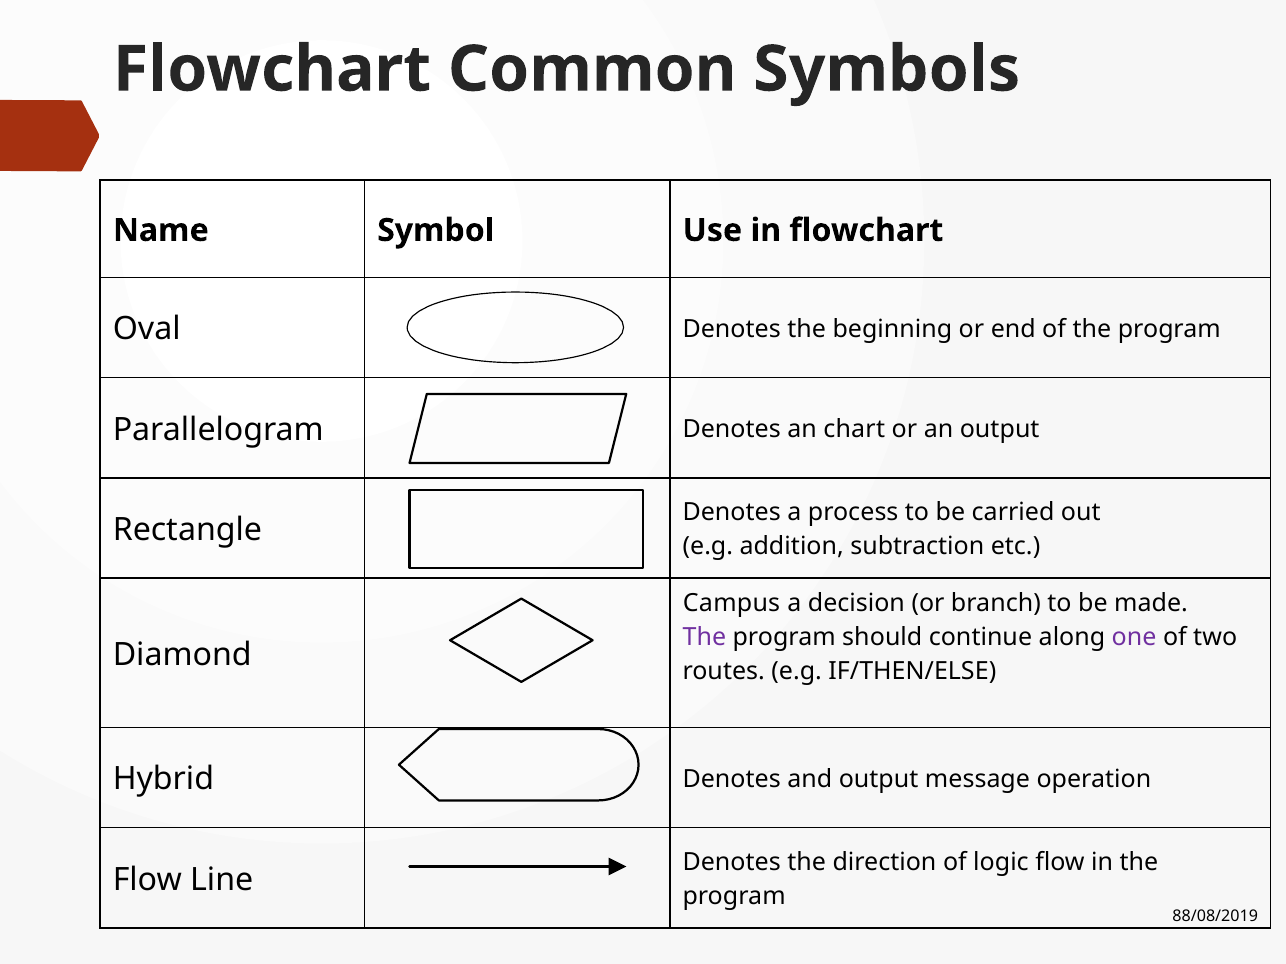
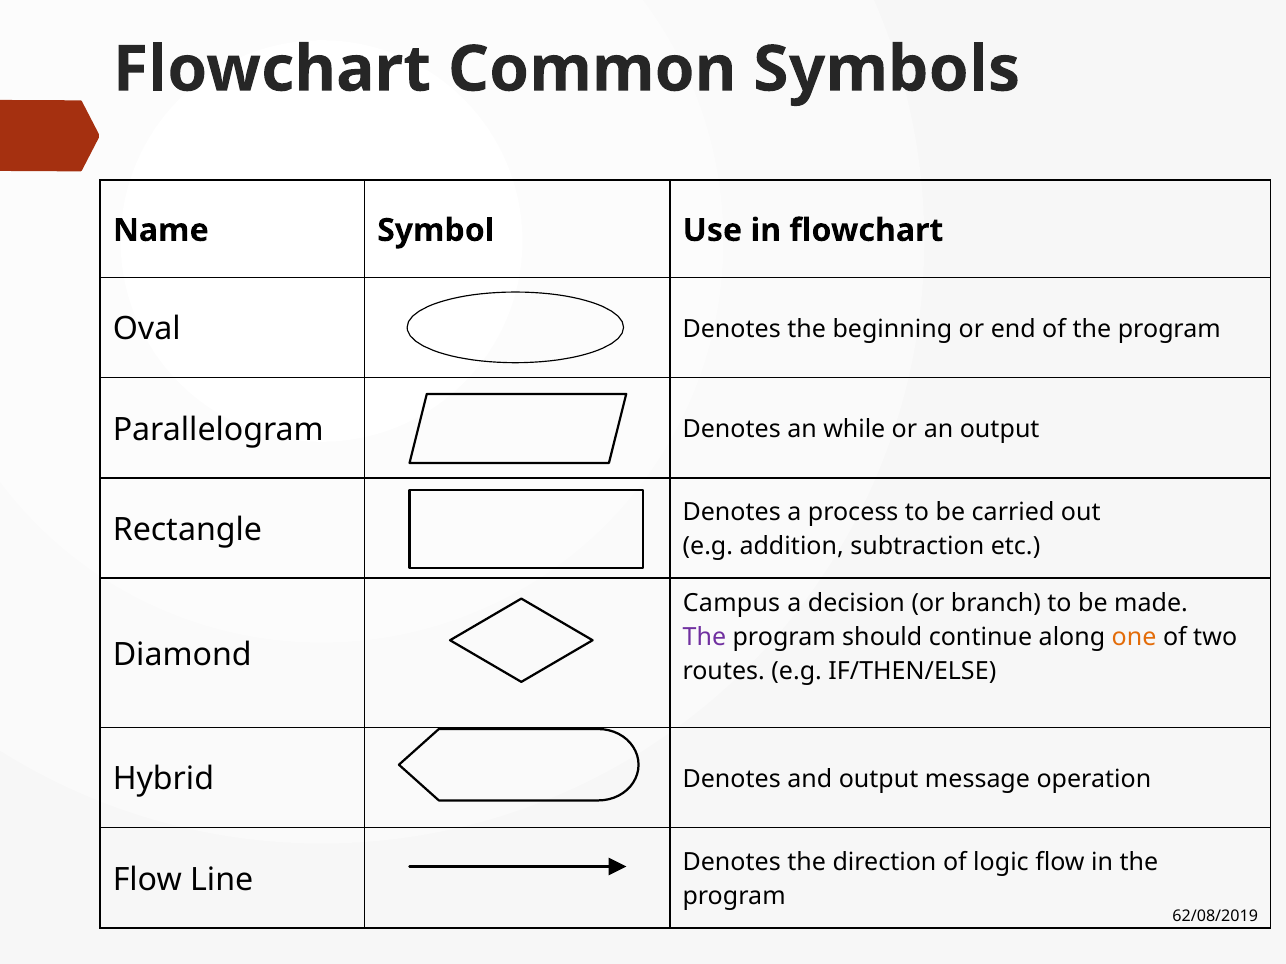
chart: chart -> while
one colour: purple -> orange
88/08/2019: 88/08/2019 -> 62/08/2019
